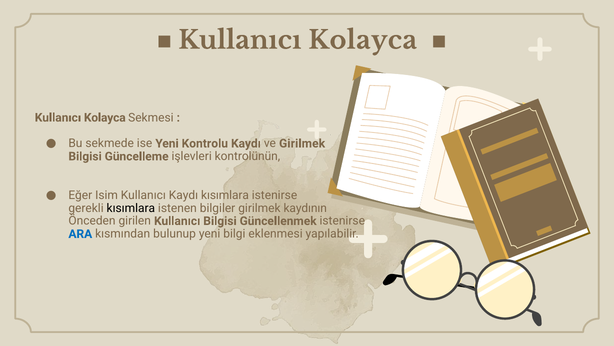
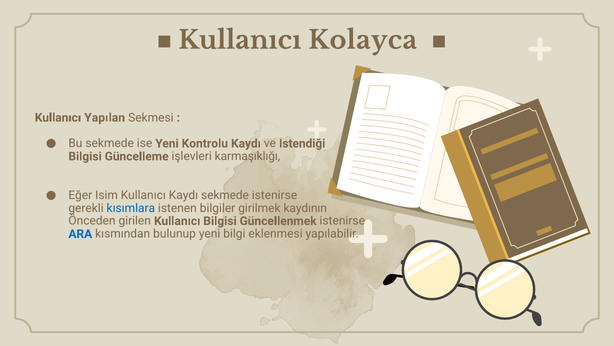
Kolayca at (105, 117): Kolayca -> Yapılan
ve Girilmek: Girilmek -> Istendiği
kontrolünün: kontrolünün -> karmaşıklığı
Kaydı kısımlara: kısımlara -> sekmede
kısımlara at (131, 208) colour: black -> blue
